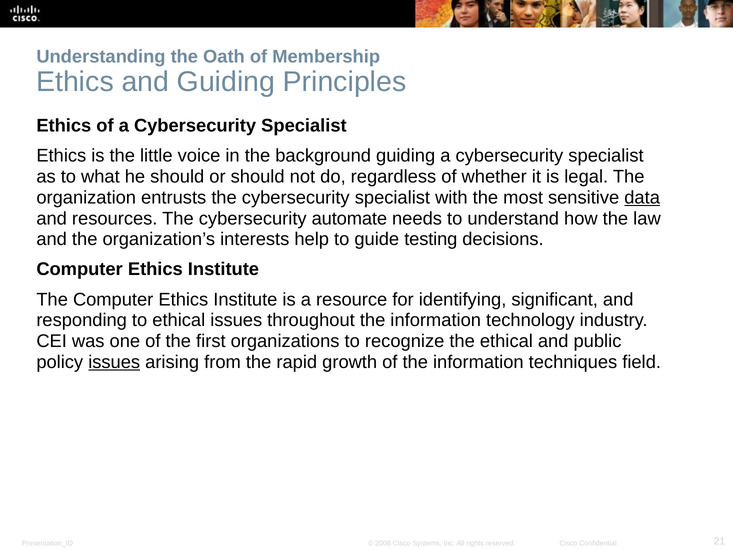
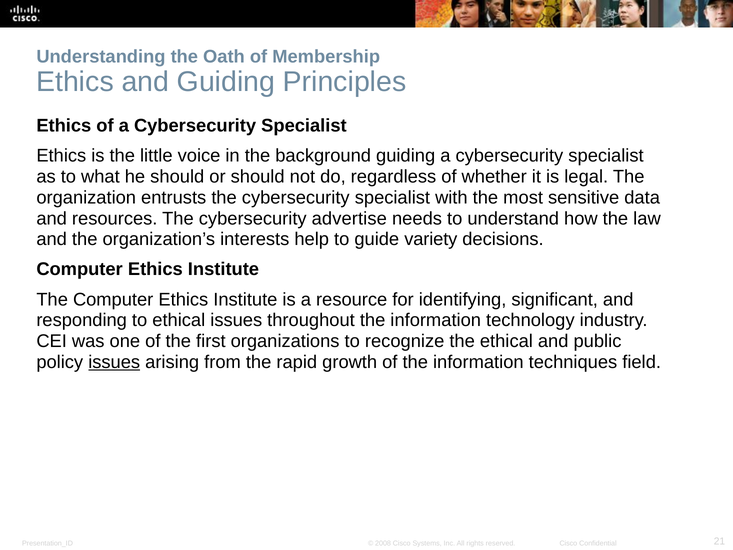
data underline: present -> none
automate: automate -> advertise
testing: testing -> variety
